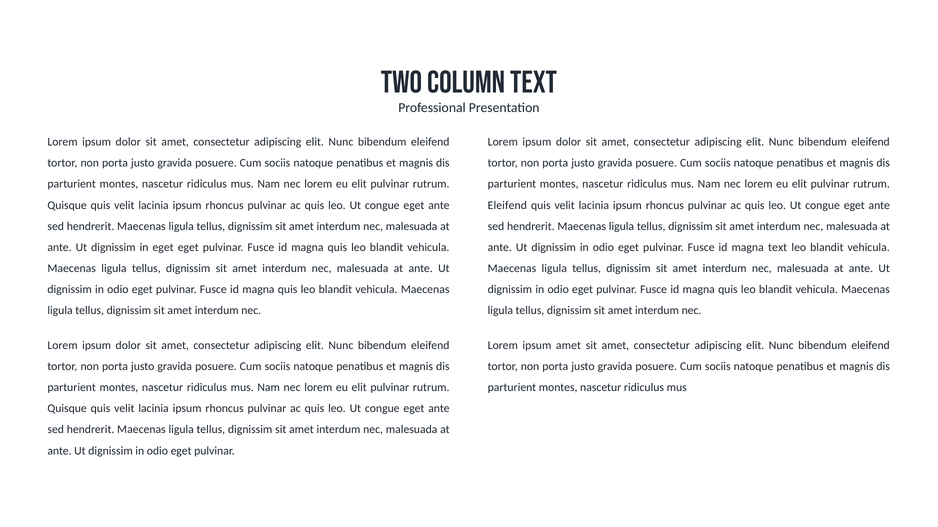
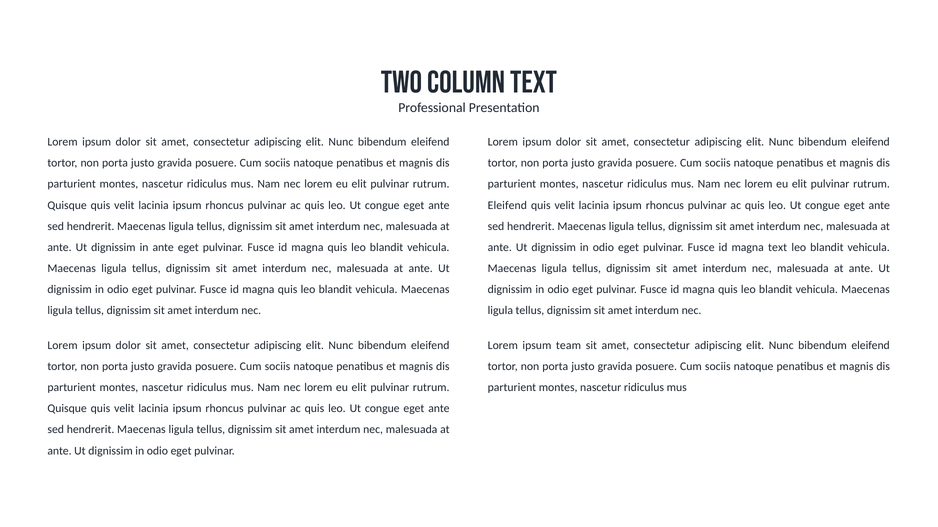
in eget: eget -> ante
ipsum amet: amet -> team
